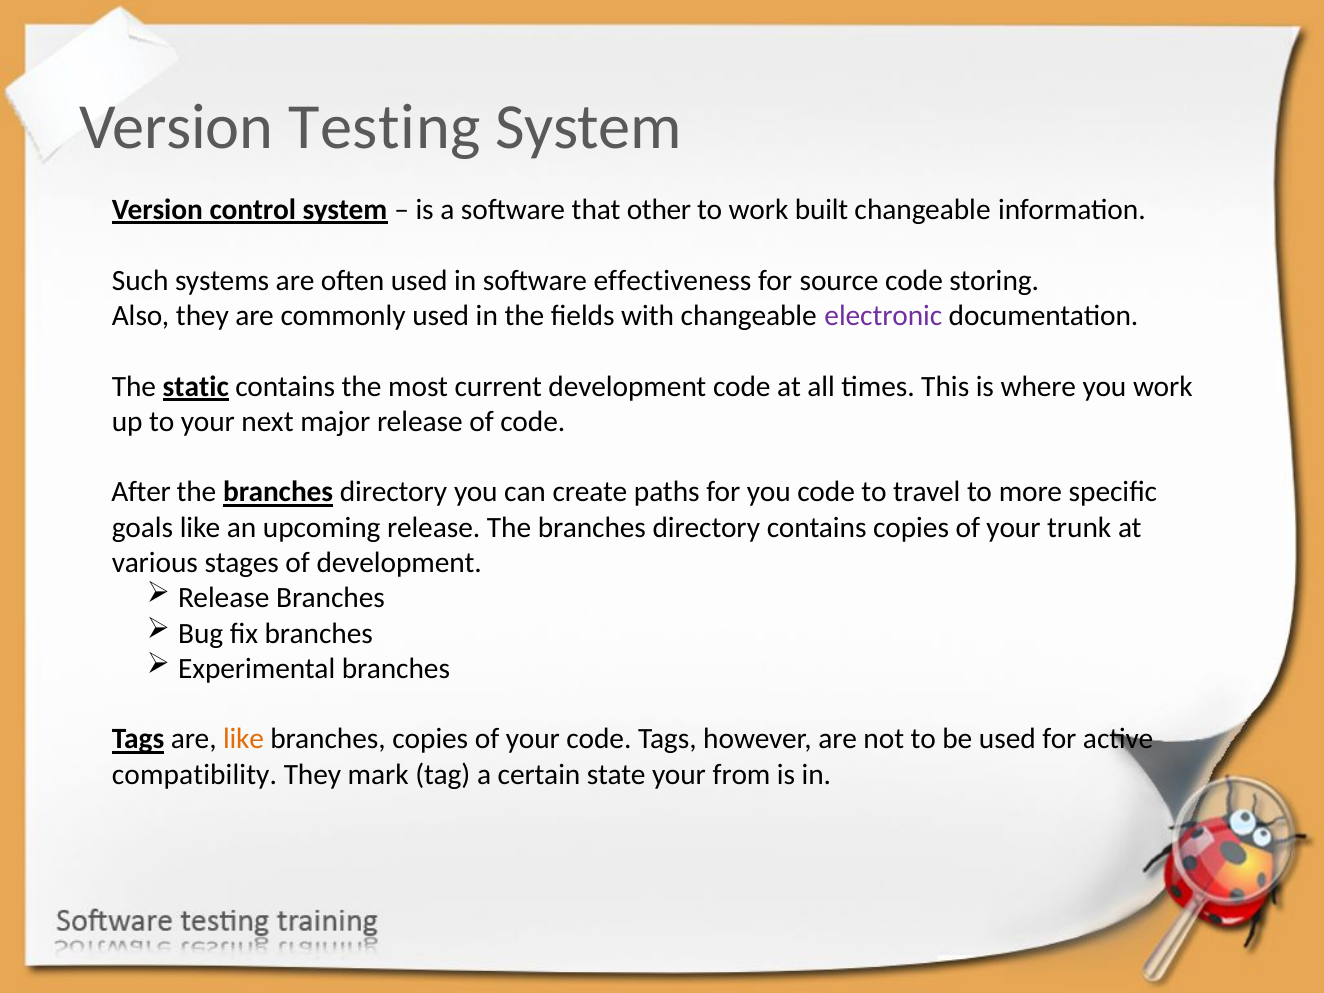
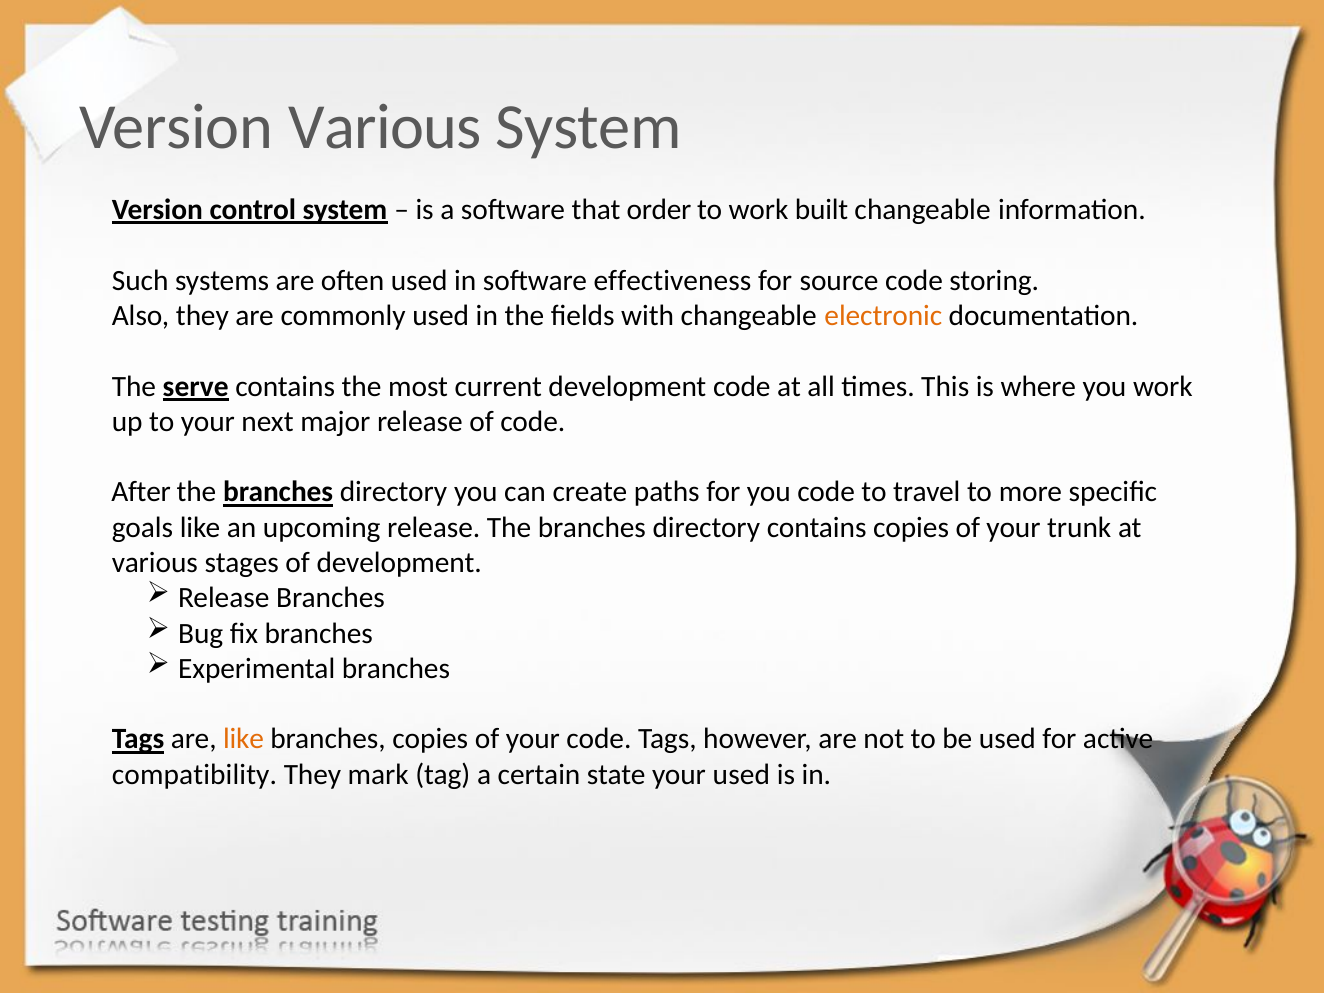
Version Testing: Testing -> Various
other: other -> order
electronic colour: purple -> orange
static: static -> serve
your from: from -> used
